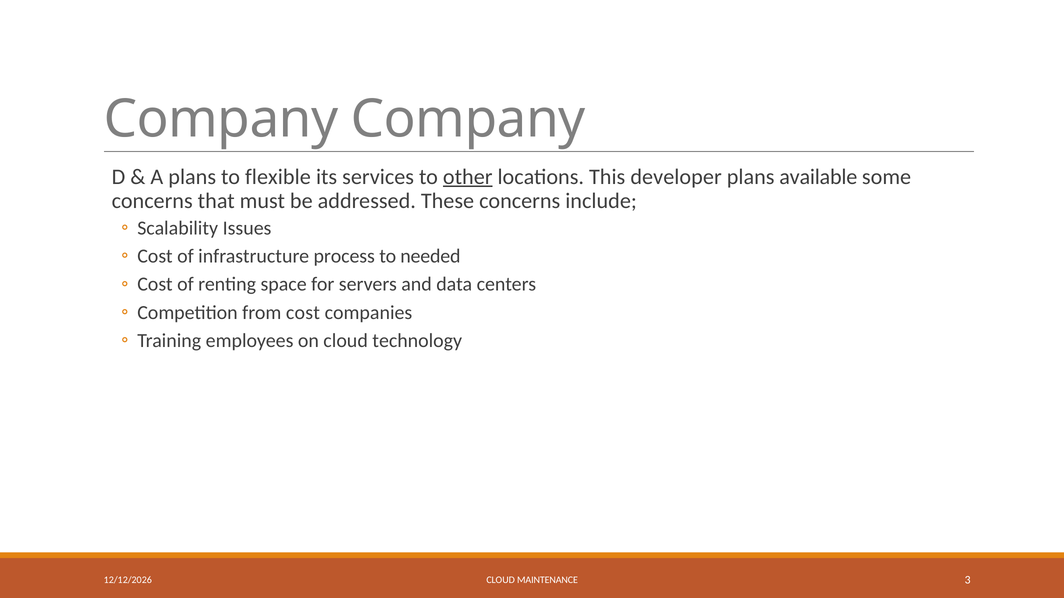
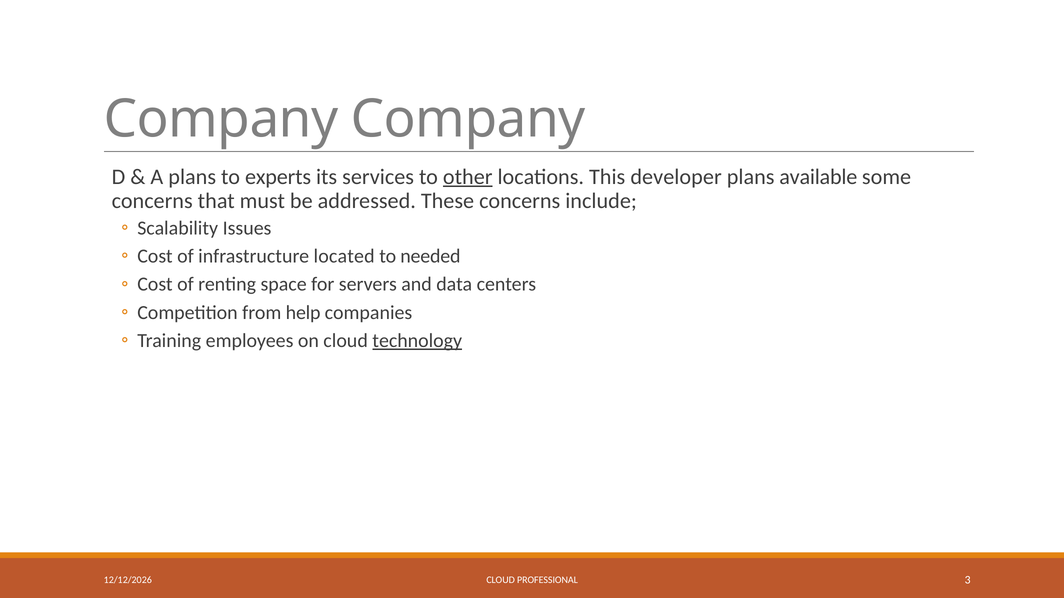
flexible: flexible -> experts
process: process -> located
from cost: cost -> help
technology underline: none -> present
MAINTENANCE: MAINTENANCE -> PROFESSIONAL
